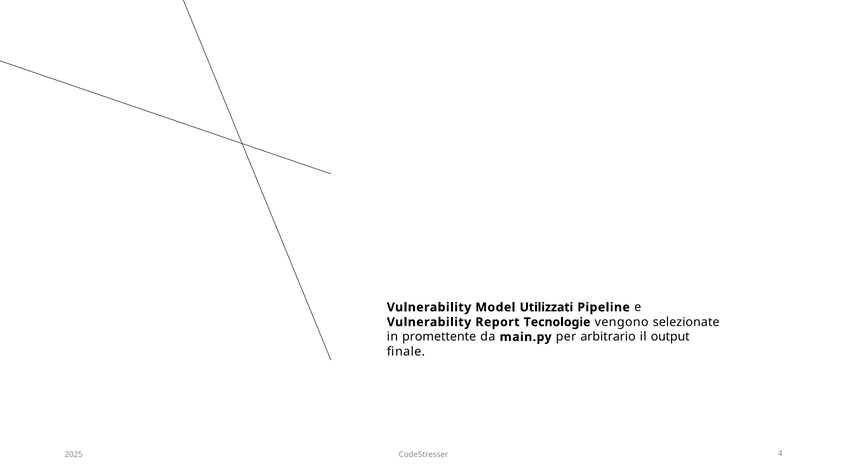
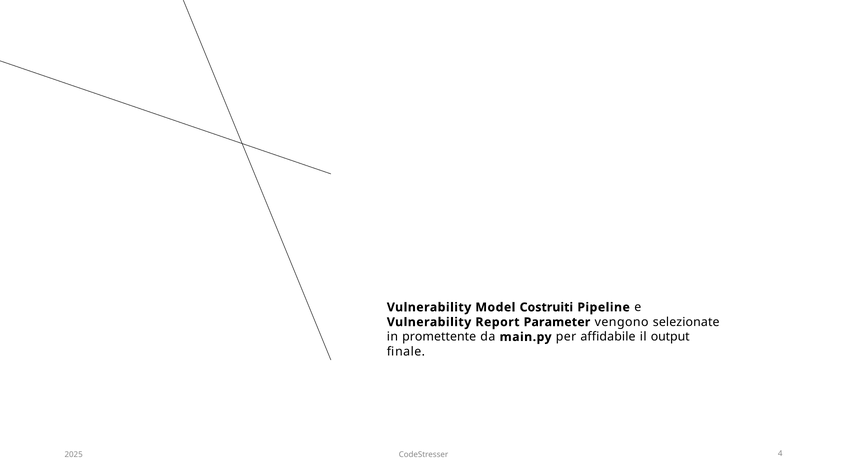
Utilizzati: Utilizzati -> Costruiti
Tecnologie: Tecnologie -> Parameter
arbitrario: arbitrario -> affidabile
